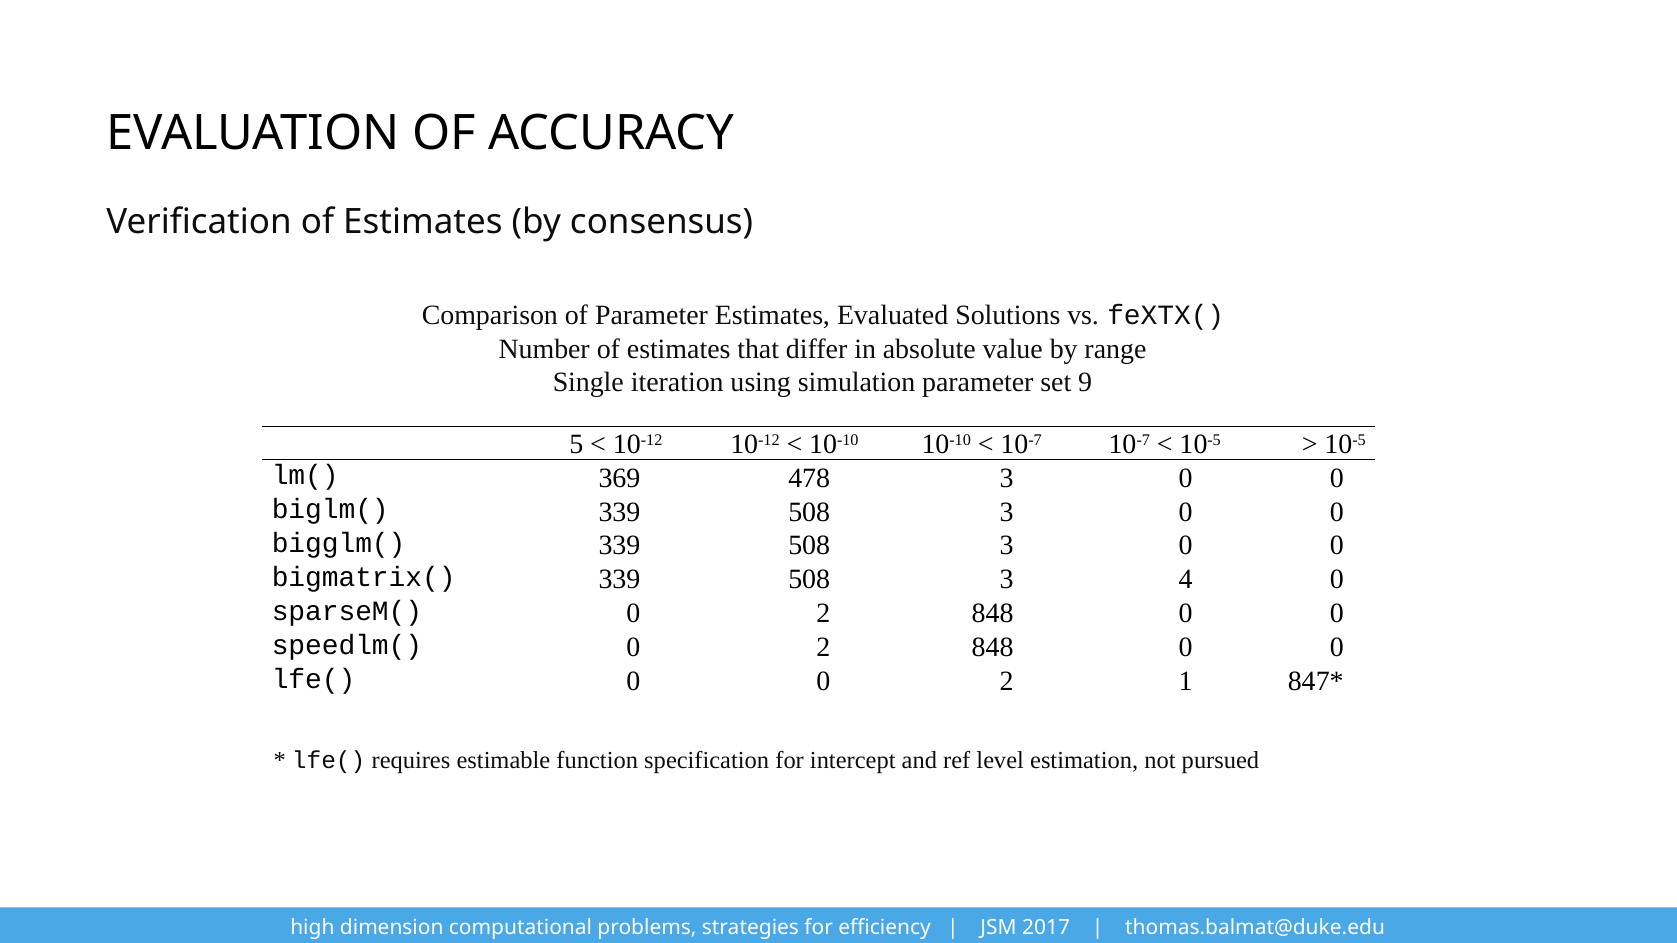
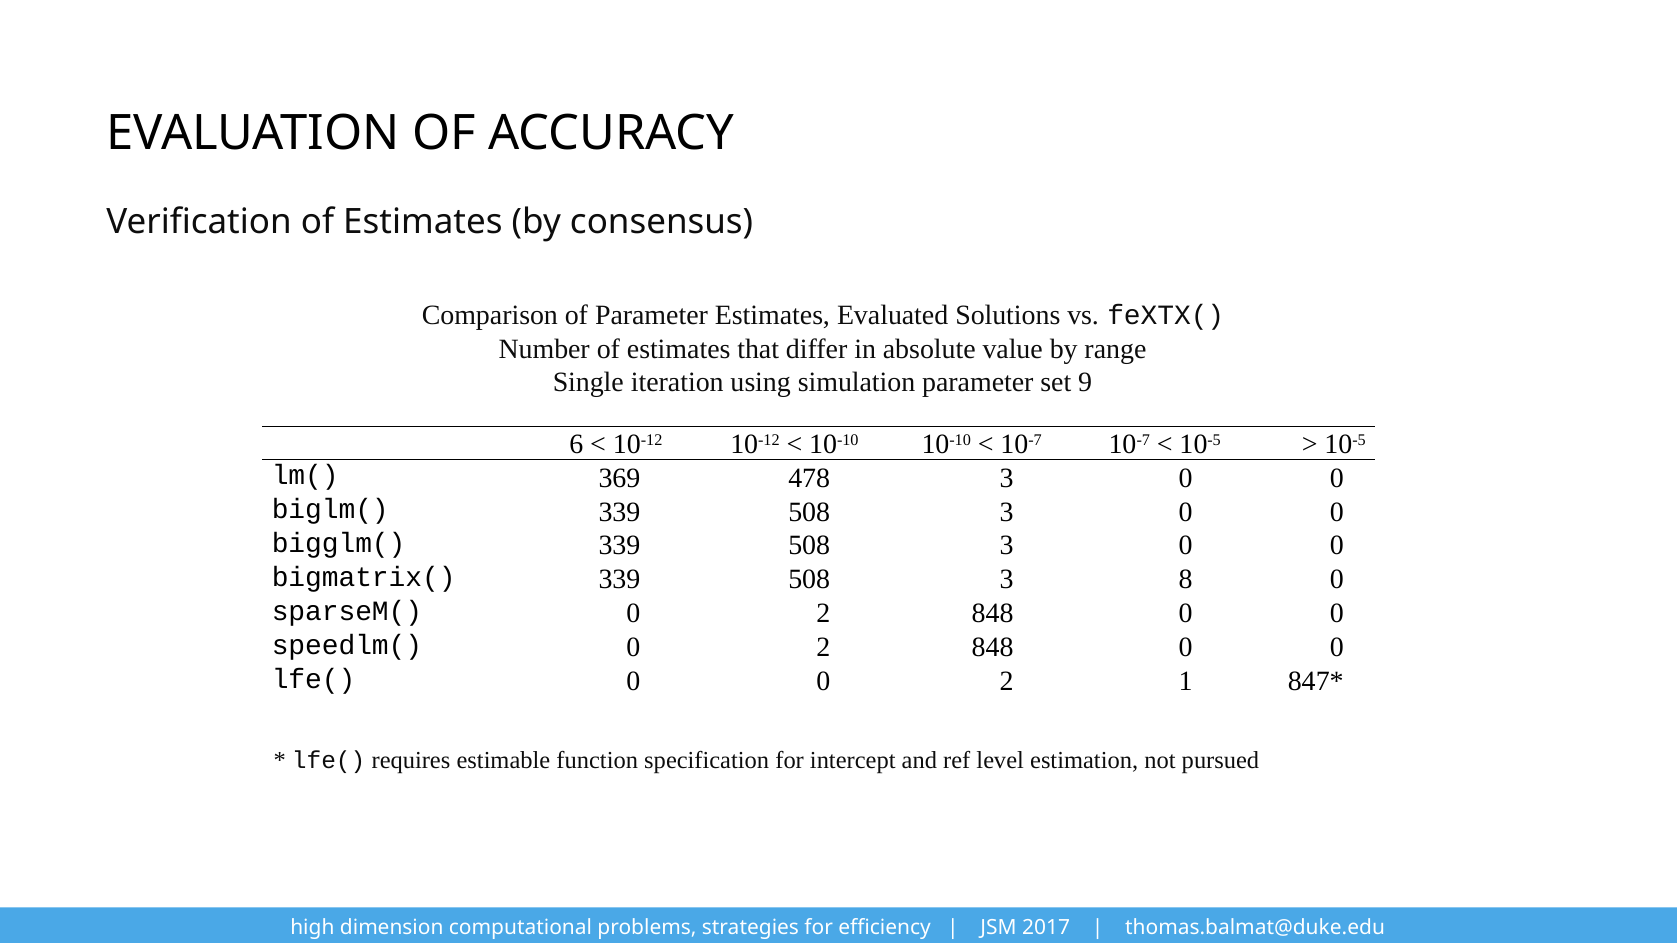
5: 5 -> 6
4: 4 -> 8
